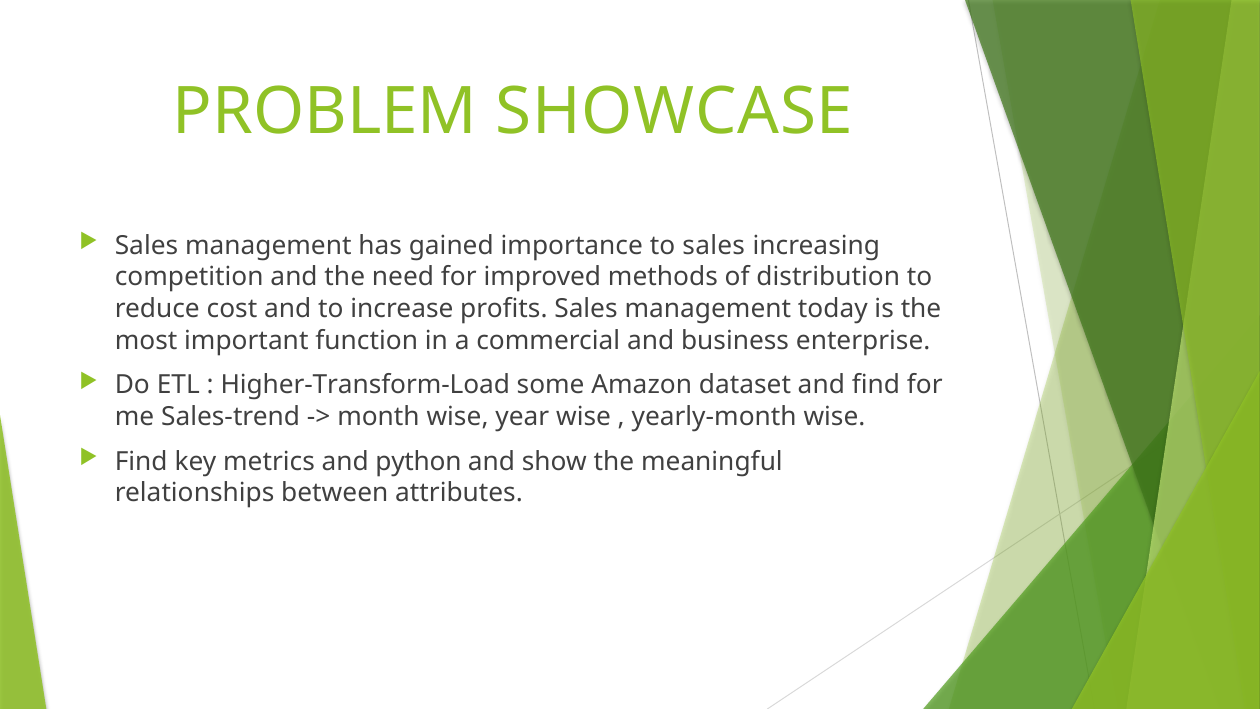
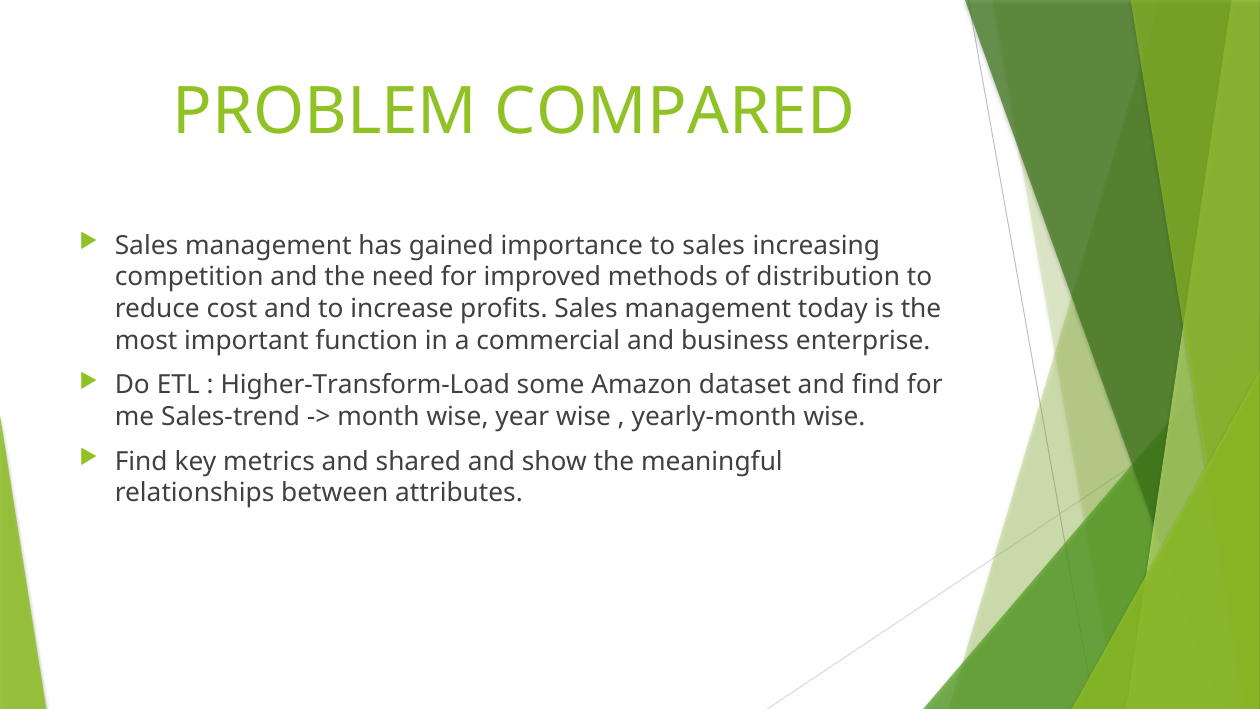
SHOWCASE: SHOWCASE -> COMPARED
python: python -> shared
